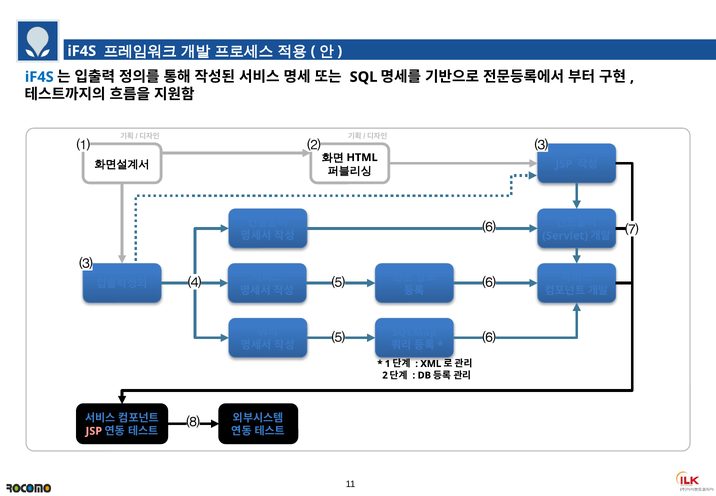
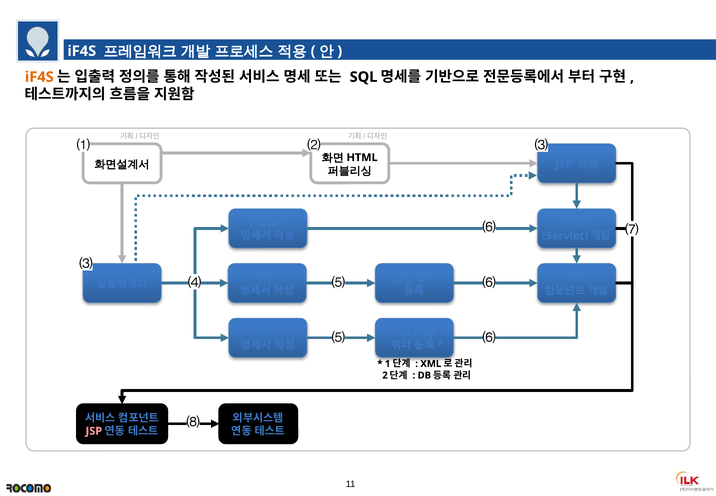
iF4S at (39, 77) colour: blue -> orange
